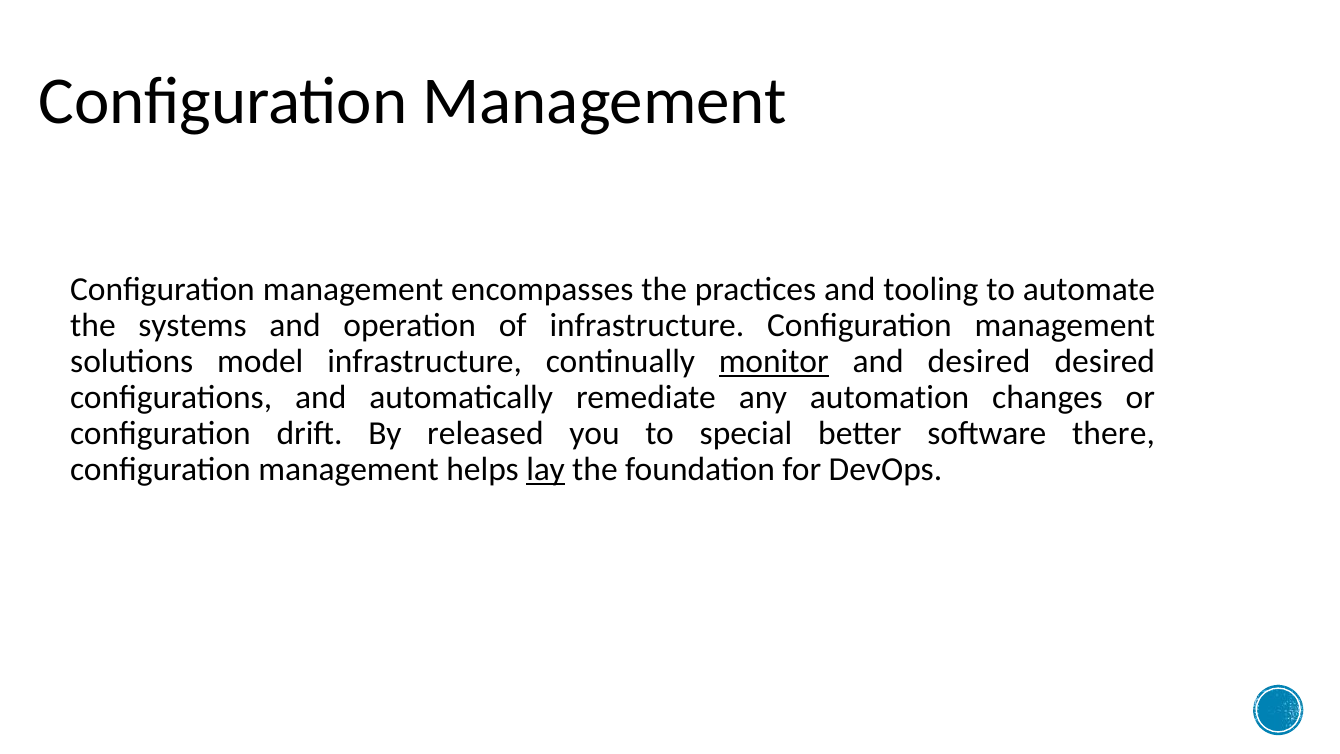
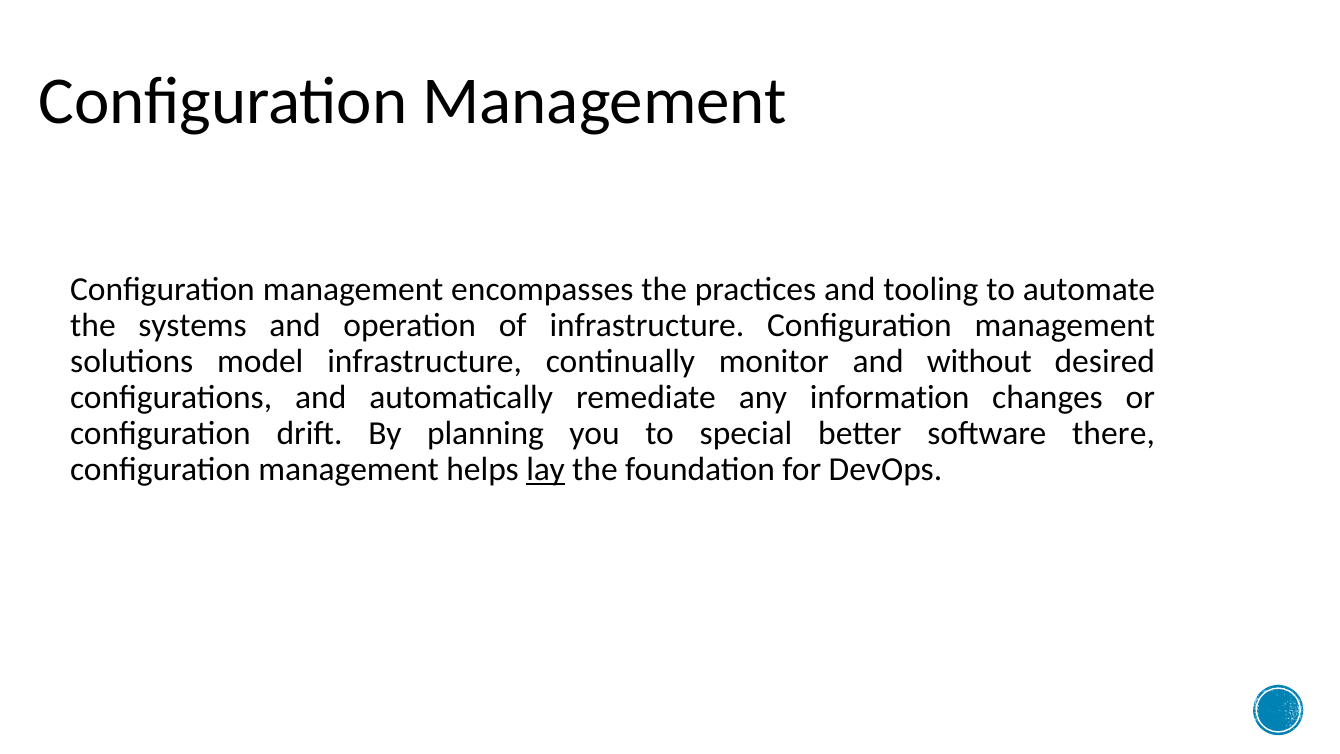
monitor underline: present -> none
and desired: desired -> without
automation: automation -> information
released: released -> planning
